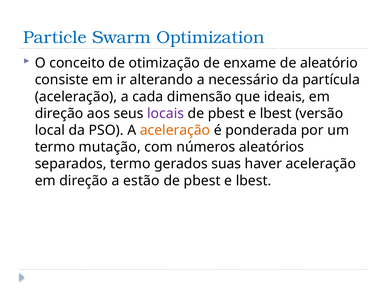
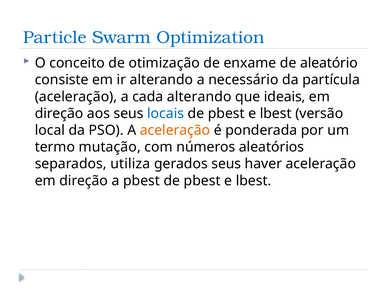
cada dimensão: dimensão -> alterando
locais colour: purple -> blue
separados termo: termo -> utiliza
gerados suas: suas -> seus
a estão: estão -> pbest
